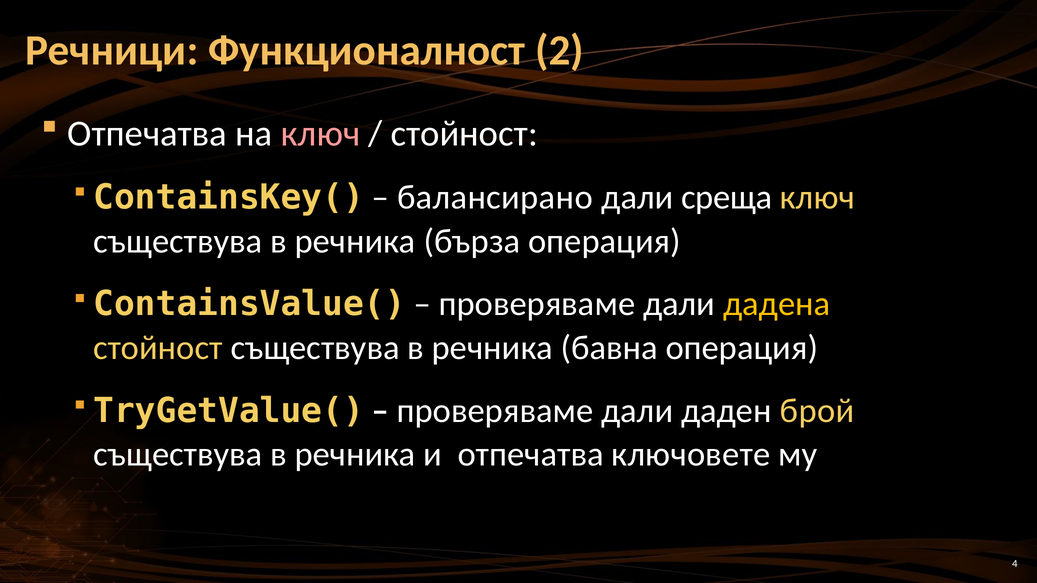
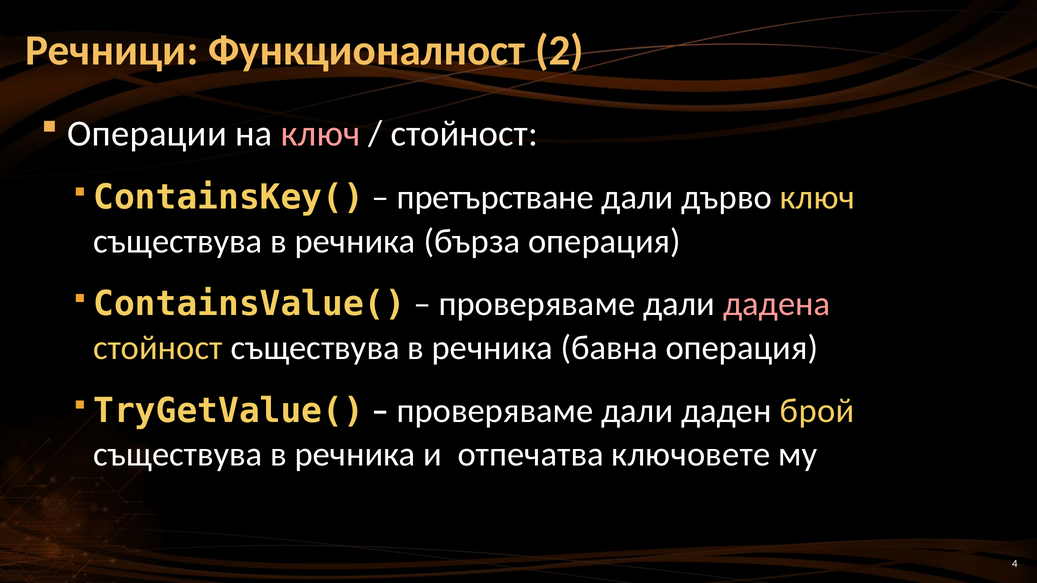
Отпечатва at (147, 134): Отпечатва -> Операции
балансирано: балансирано -> претърстване
среща: среща -> дърво
дадена colour: yellow -> pink
